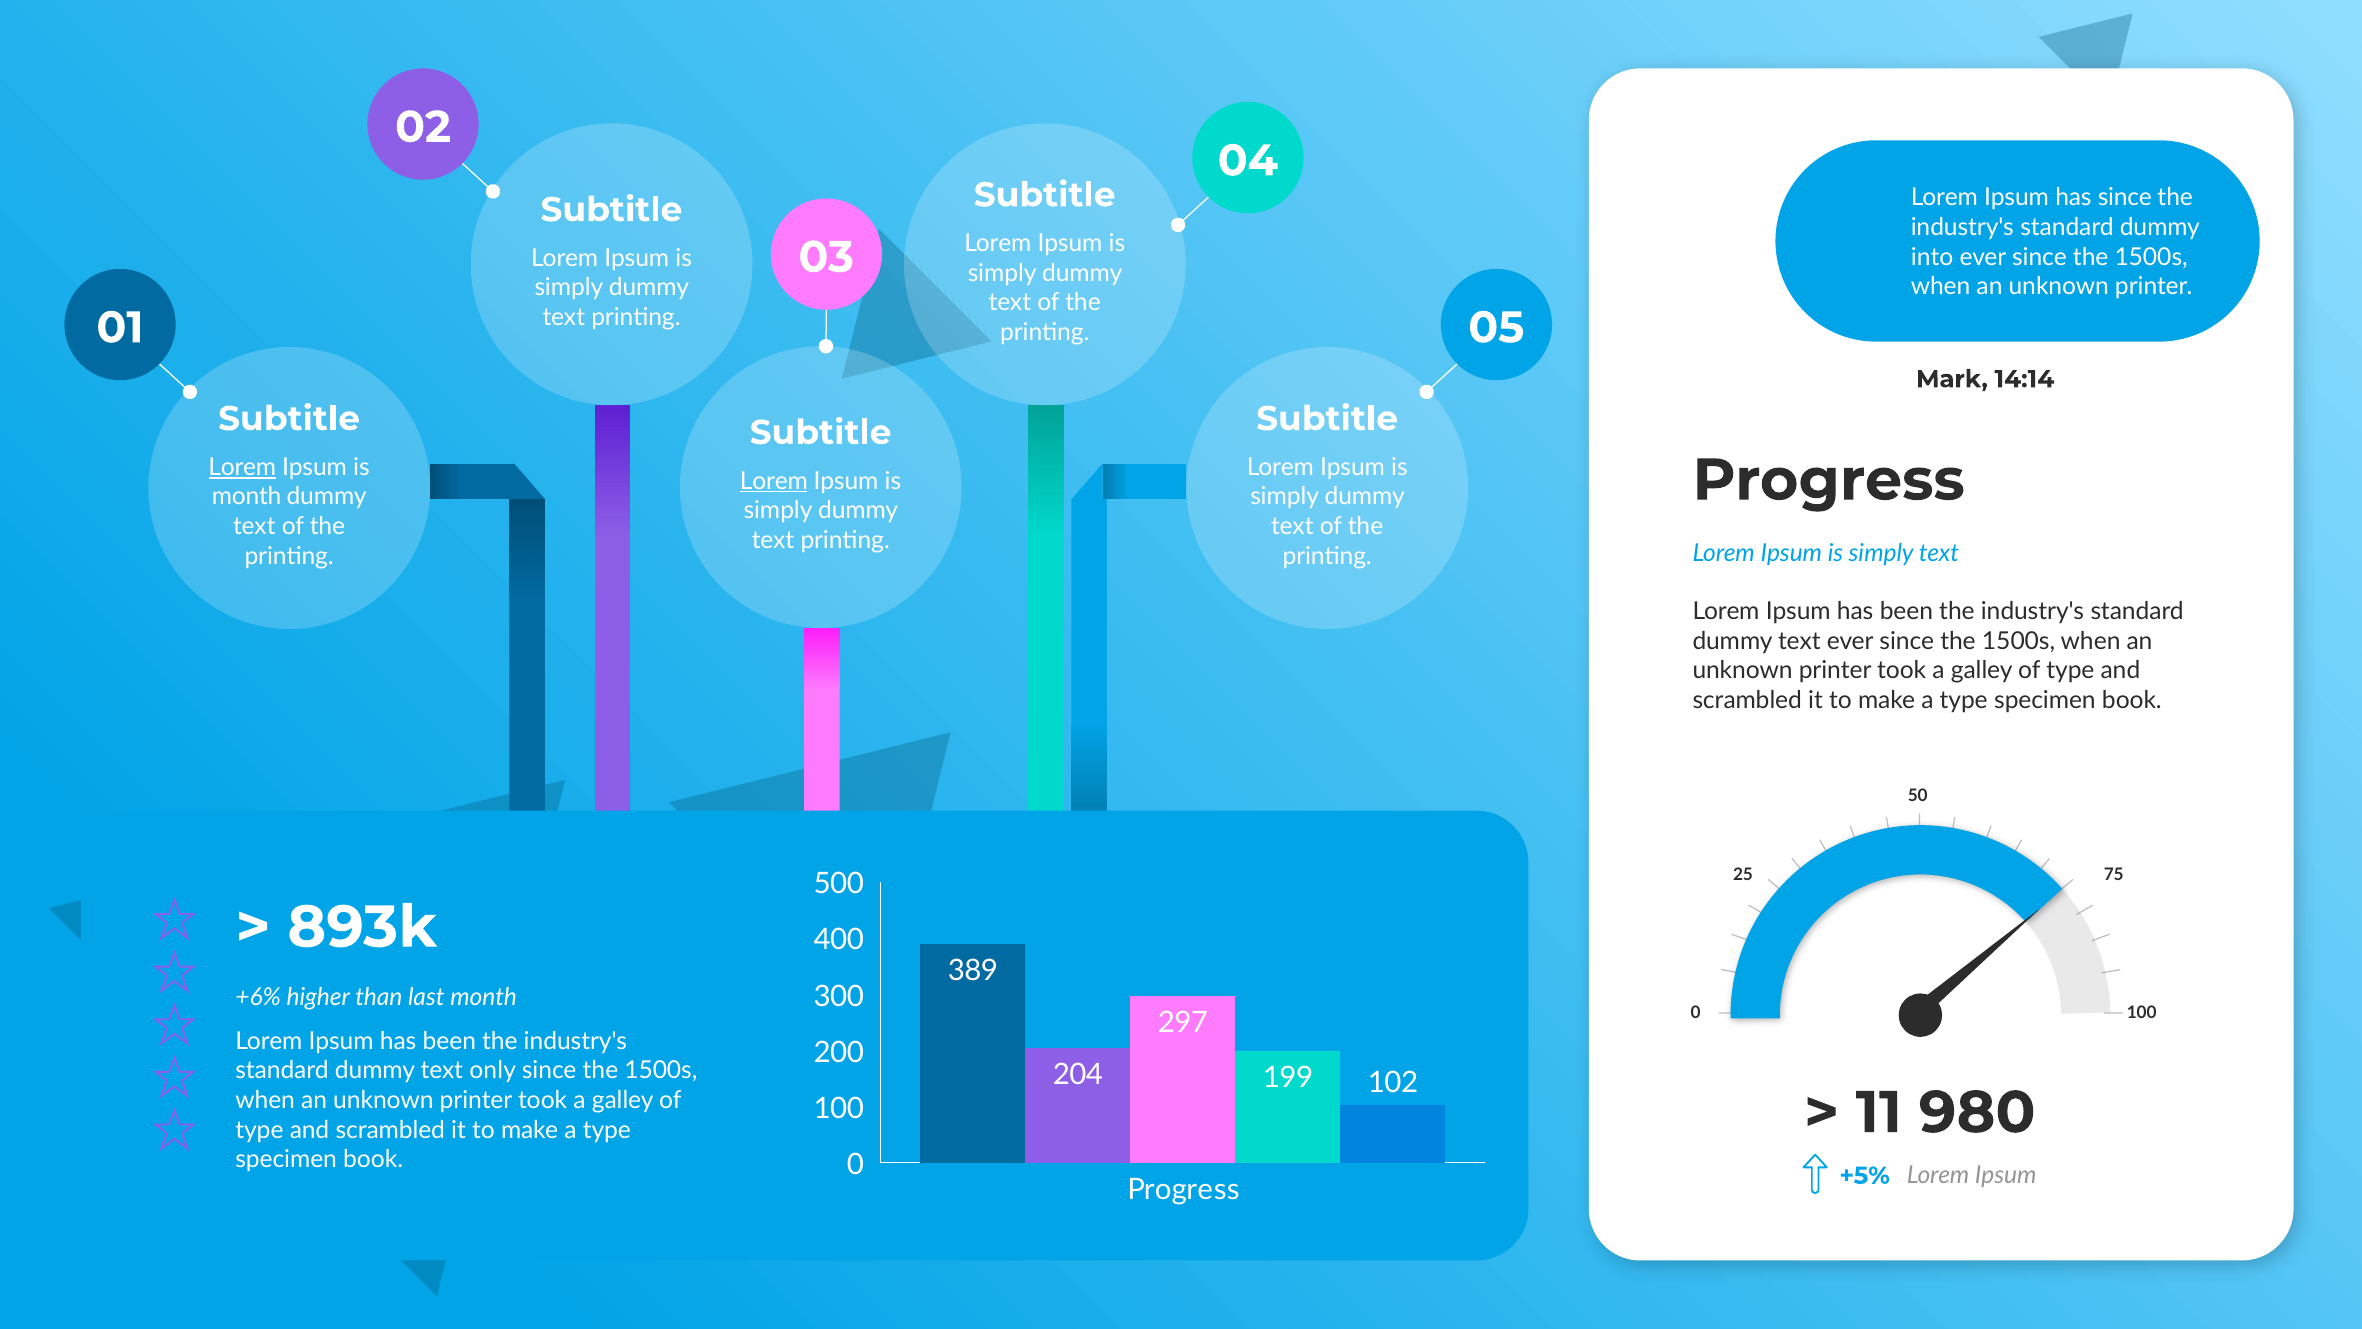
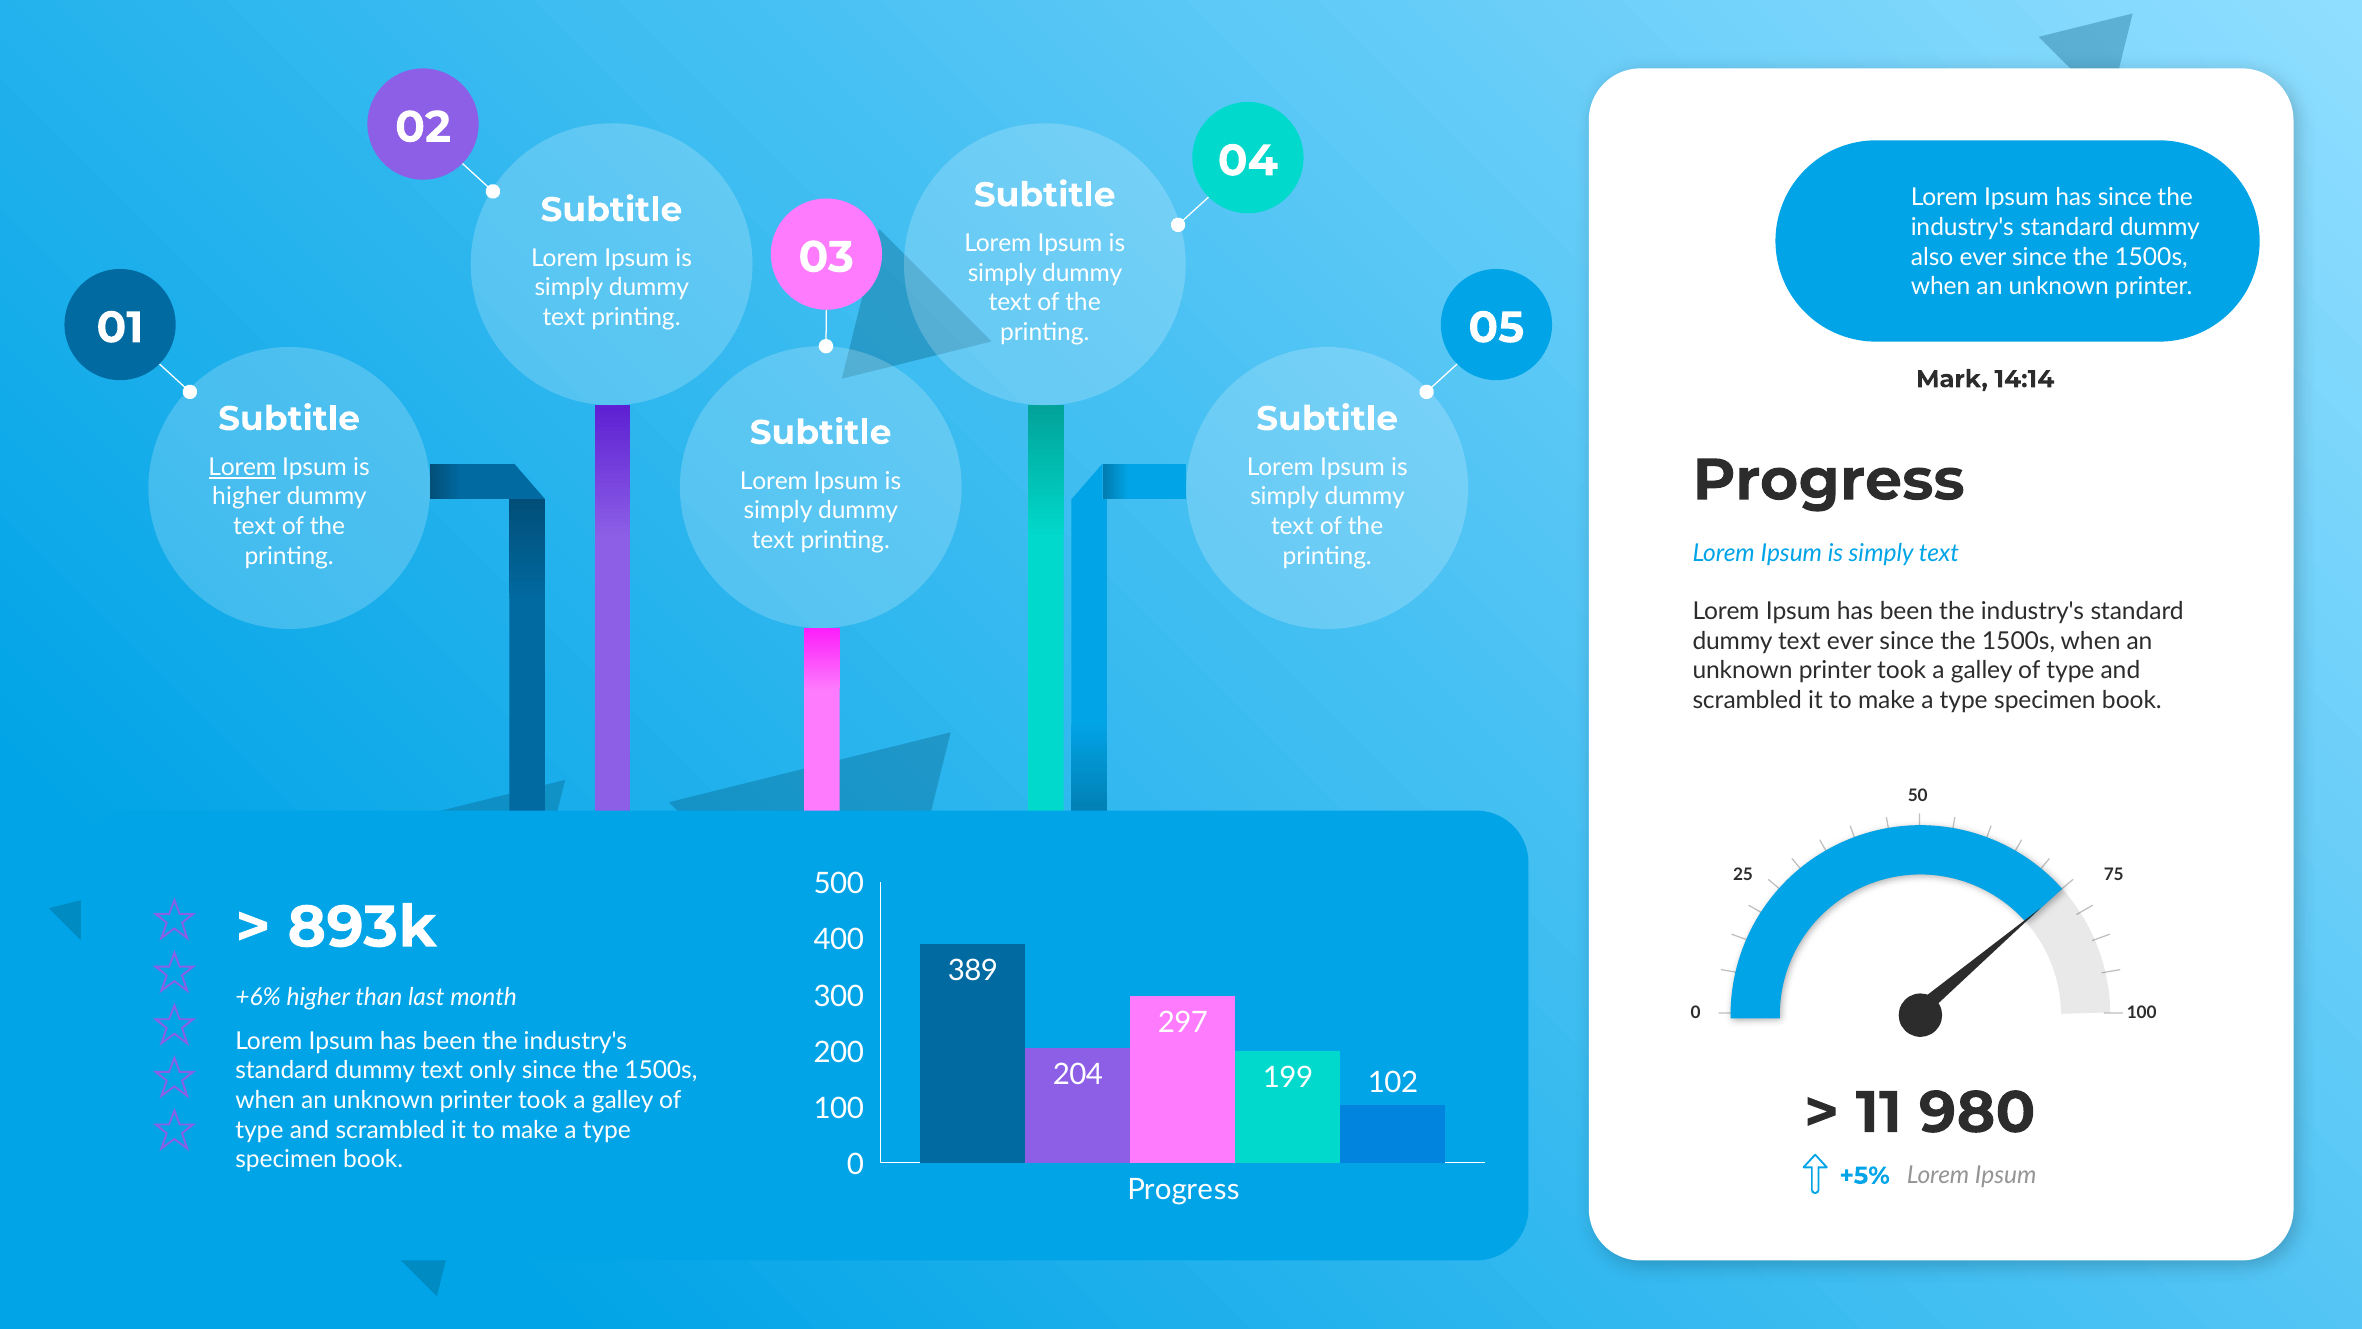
into: into -> also
Lorem at (774, 481) underline: present -> none
month at (247, 497): month -> higher
